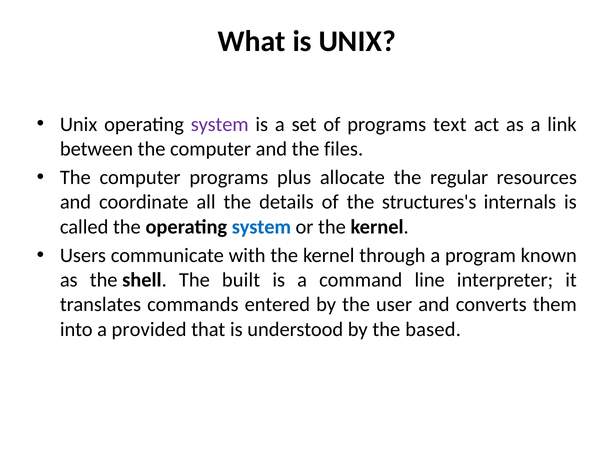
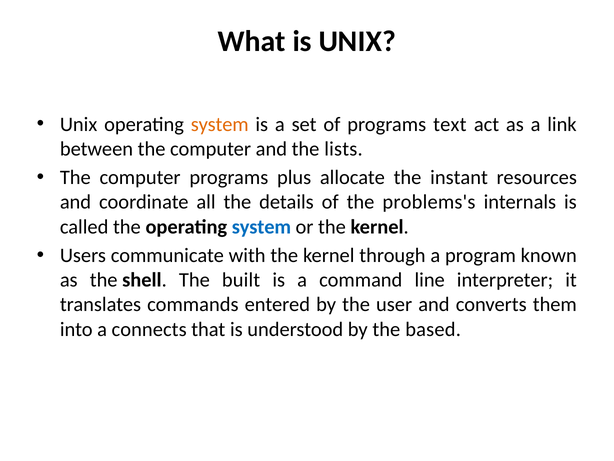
system at (220, 124) colour: purple -> orange
files: files -> lists
regular: regular -> instant
structures's: structures's -> problems's
provided: provided -> connects
